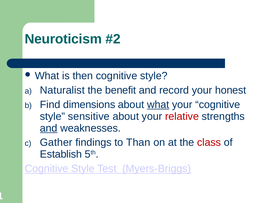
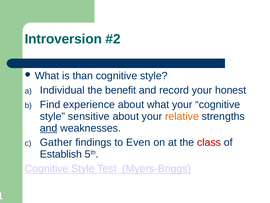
Neuroticism: Neuroticism -> Introversion
then: then -> than
Naturalist: Naturalist -> Individual
dimensions: dimensions -> experience
what at (158, 104) underline: present -> none
relative colour: red -> orange
Than: Than -> Even
